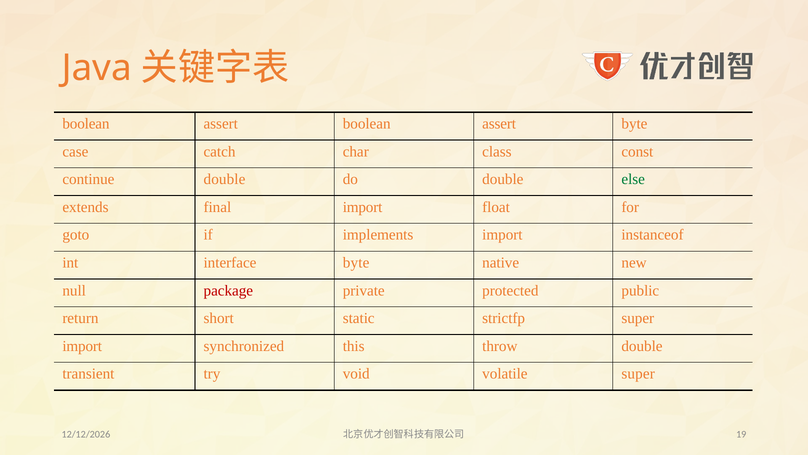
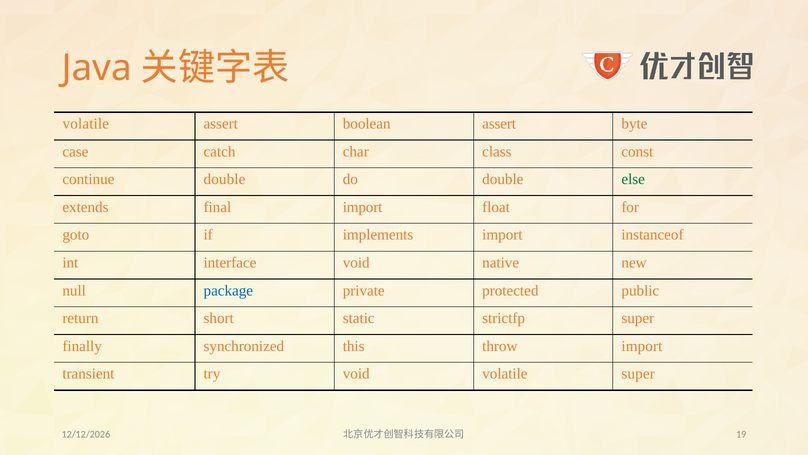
boolean at (86, 124): boolean -> volatile
interface byte: byte -> void
package colour: red -> blue
import at (82, 346): import -> finally
throw double: double -> import
